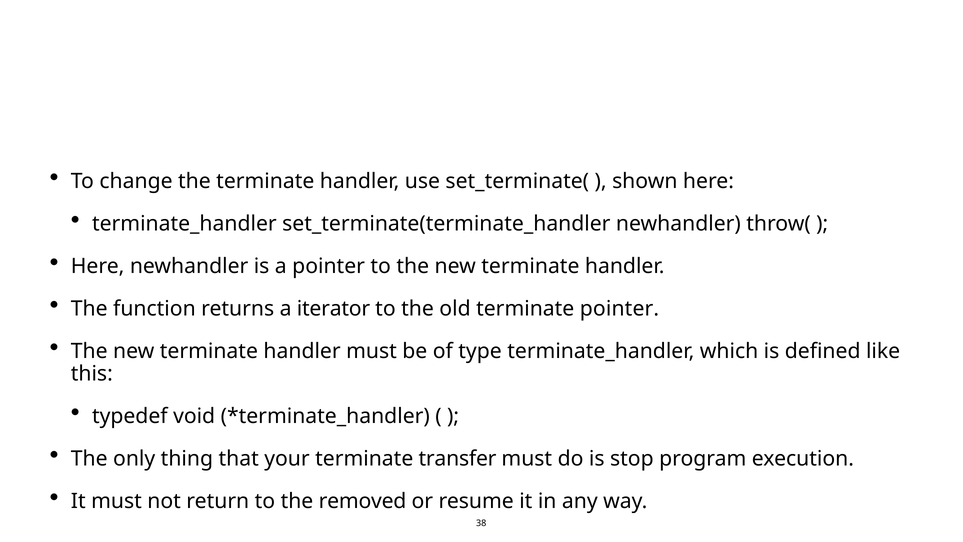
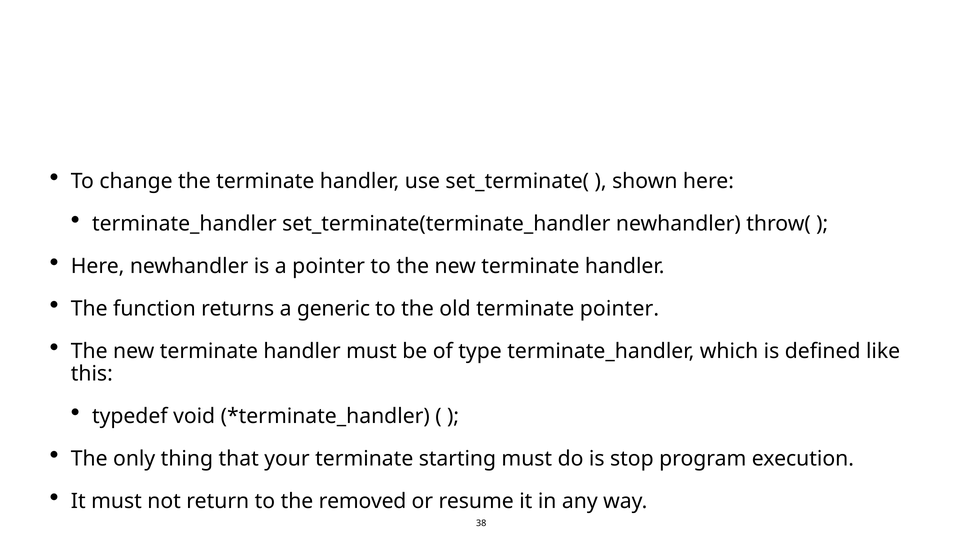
iterator: iterator -> generic
transfer: transfer -> starting
